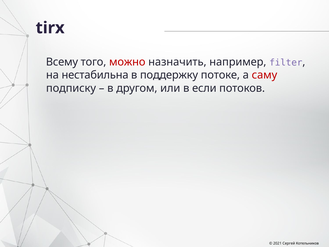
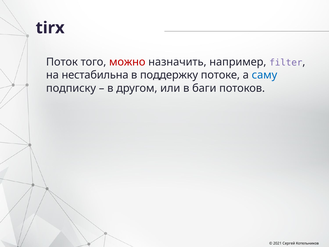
Всему: Всему -> Поток
саму colour: red -> blue
если: если -> баги
